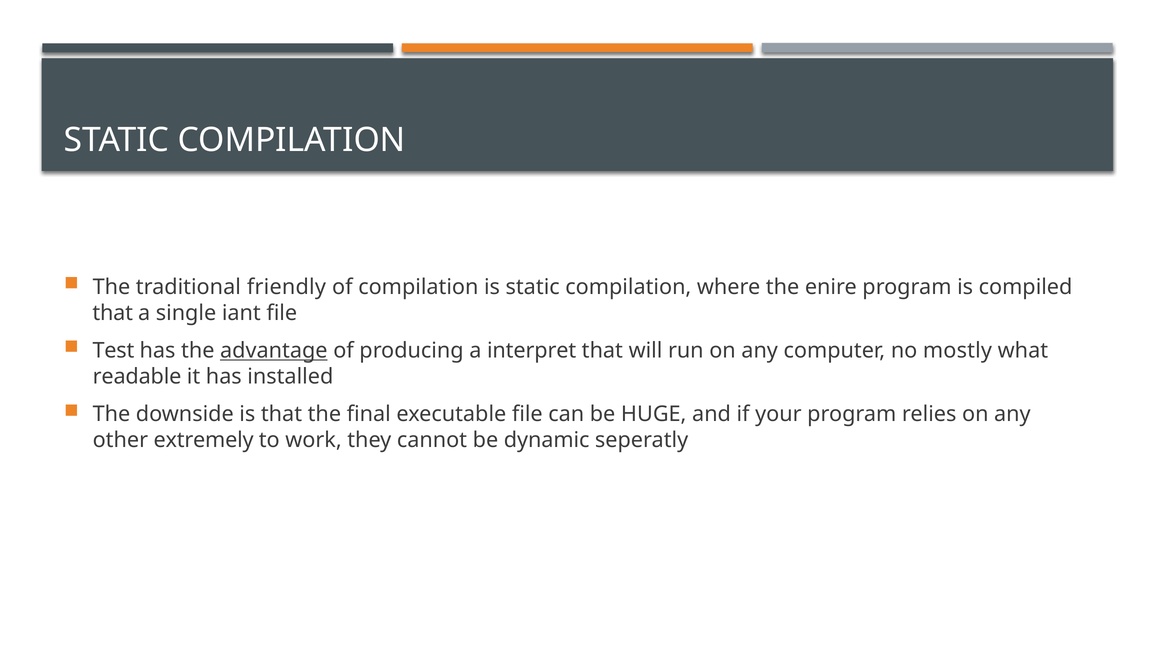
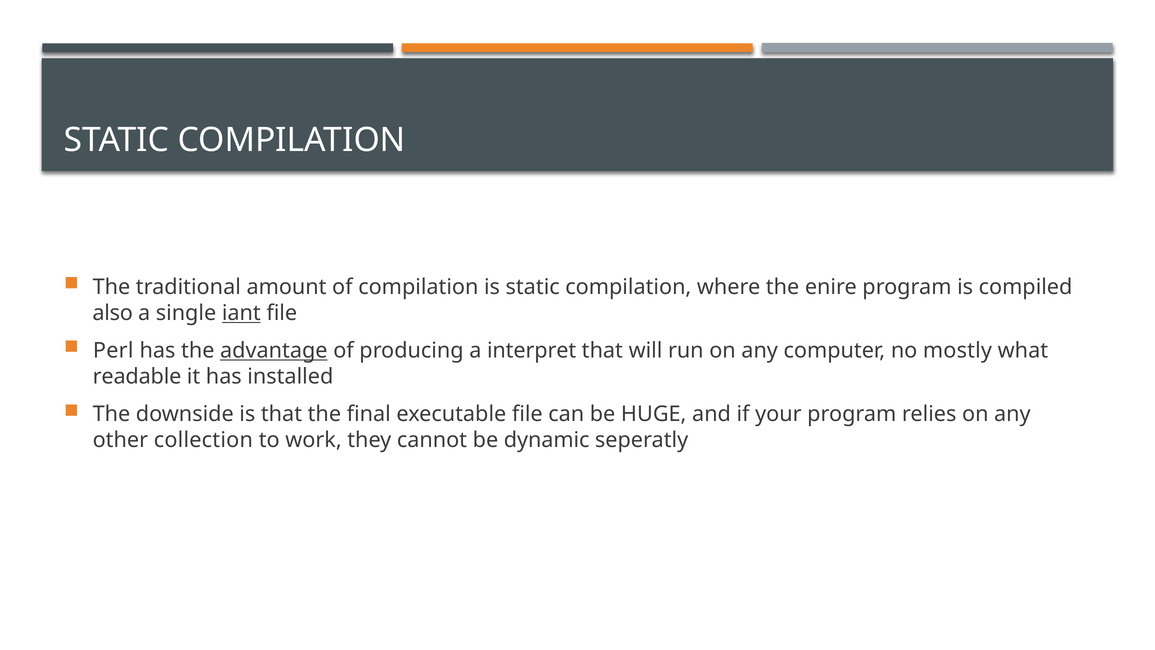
friendly: friendly -> amount
that at (113, 313): that -> also
iant underline: none -> present
Test: Test -> Perl
extremely: extremely -> collection
